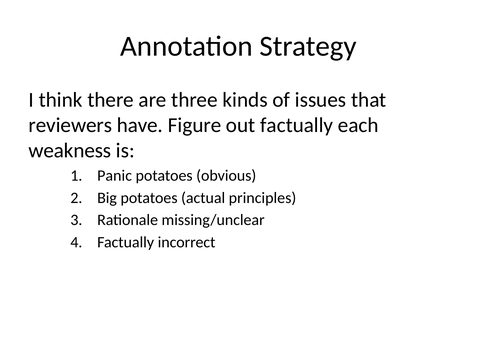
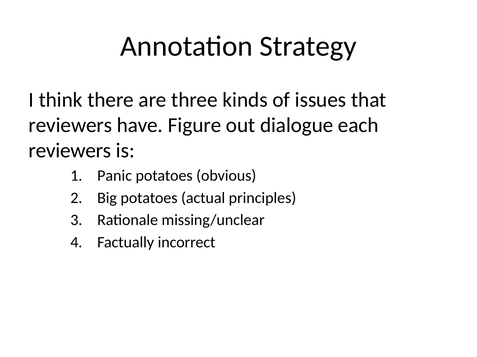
out factually: factually -> dialogue
weakness at (70, 151): weakness -> reviewers
